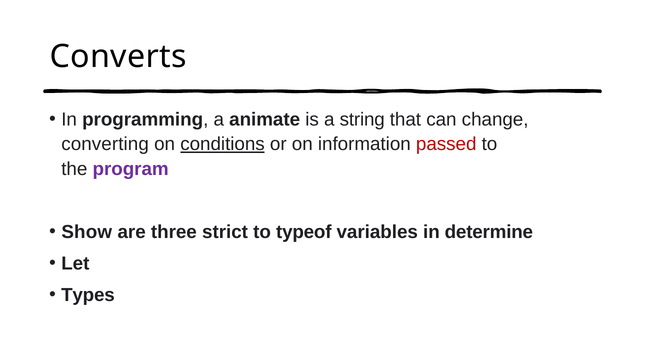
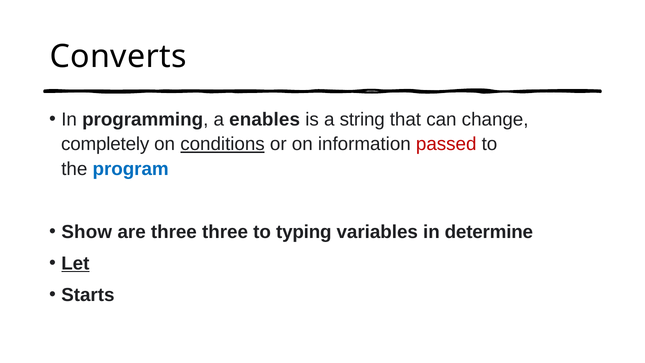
animate: animate -> enables
converting: converting -> completely
program colour: purple -> blue
three strict: strict -> three
typeof: typeof -> typing
Let underline: none -> present
Types: Types -> Starts
